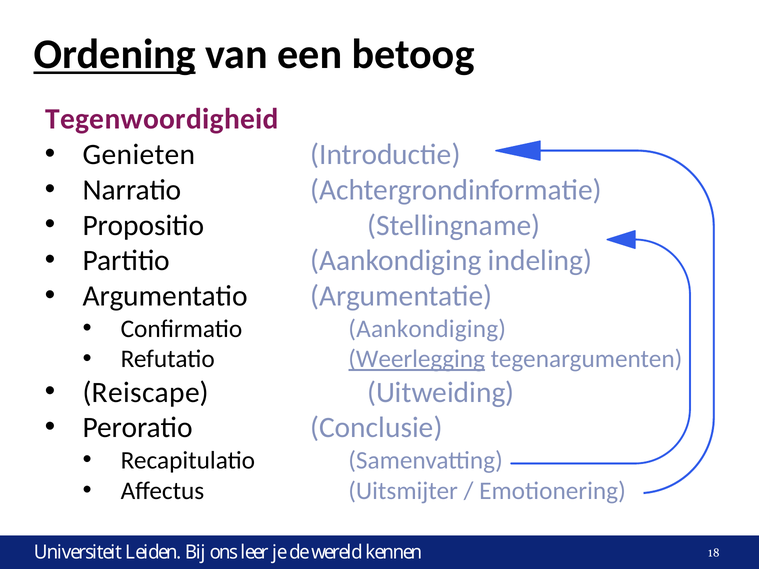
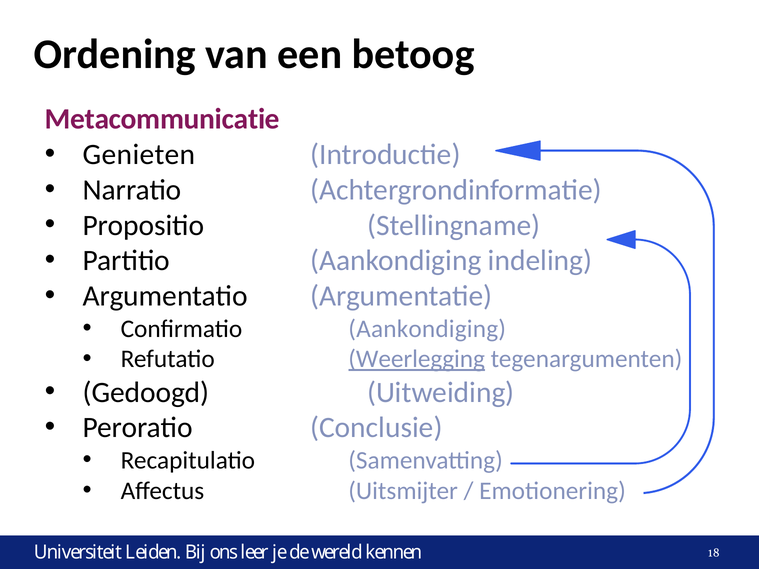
Ordening underline: present -> none
Tegenwoordigheid: Tegenwoordigheid -> Metacommunicatie
Reiscape: Reiscape -> Gedoogd
